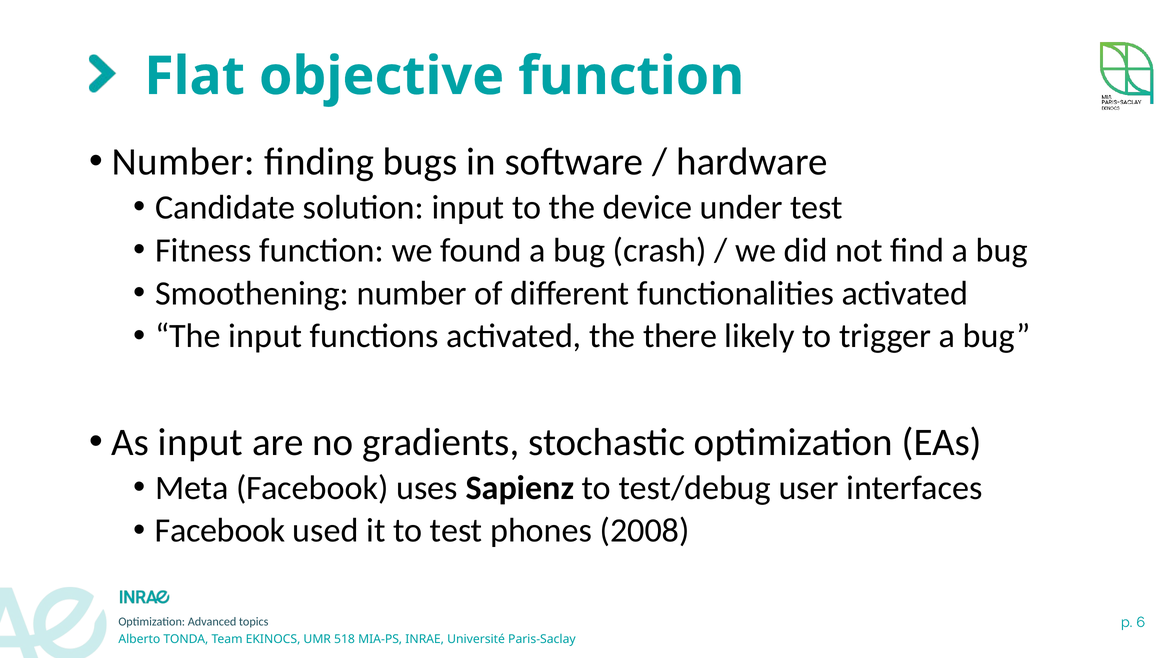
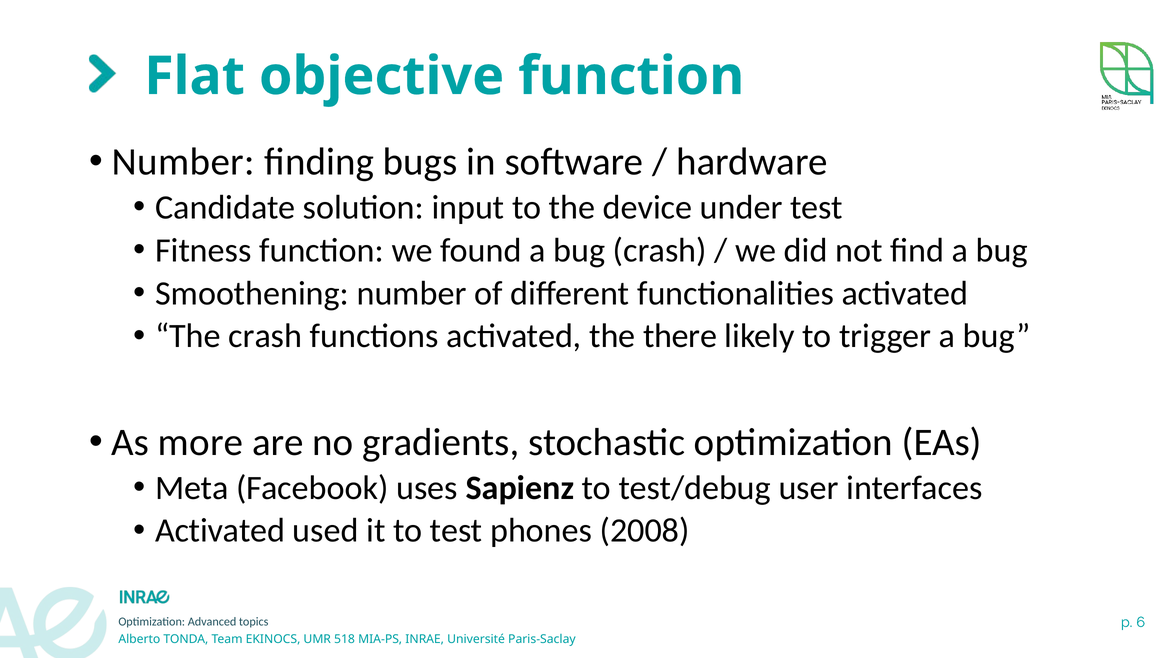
The input: input -> crash
As input: input -> more
Facebook at (220, 531): Facebook -> Activated
